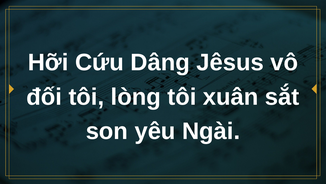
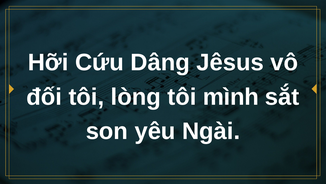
xuân: xuân -> mình
